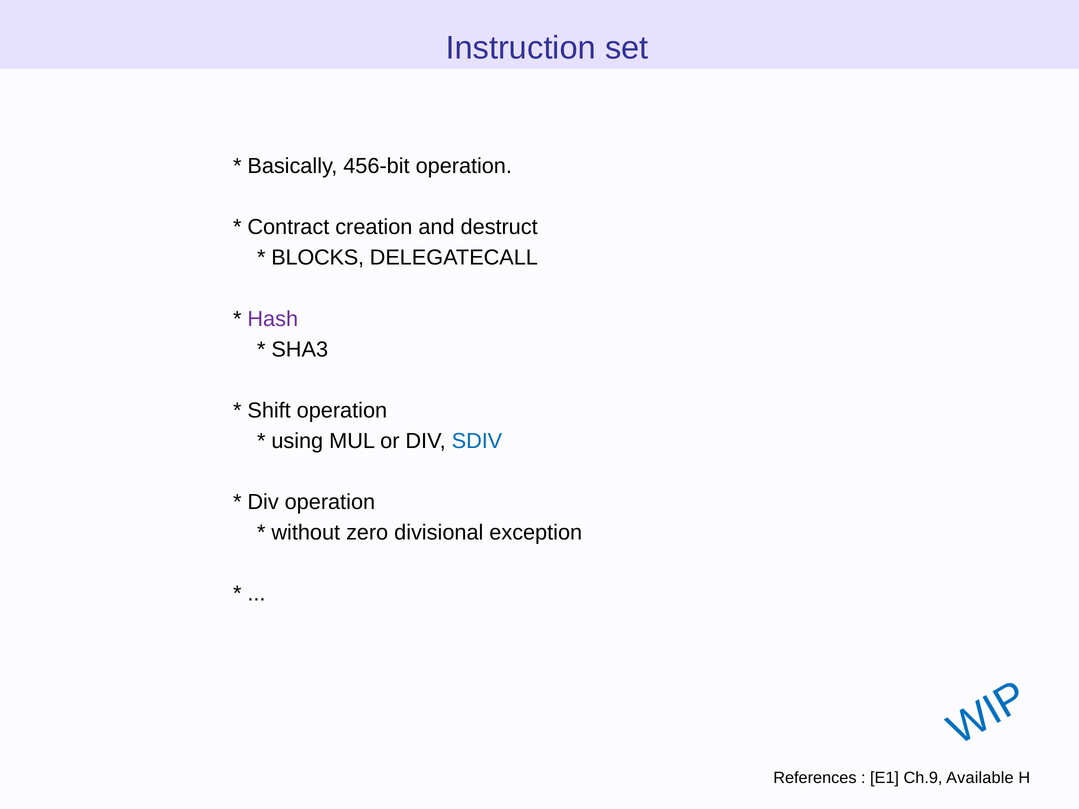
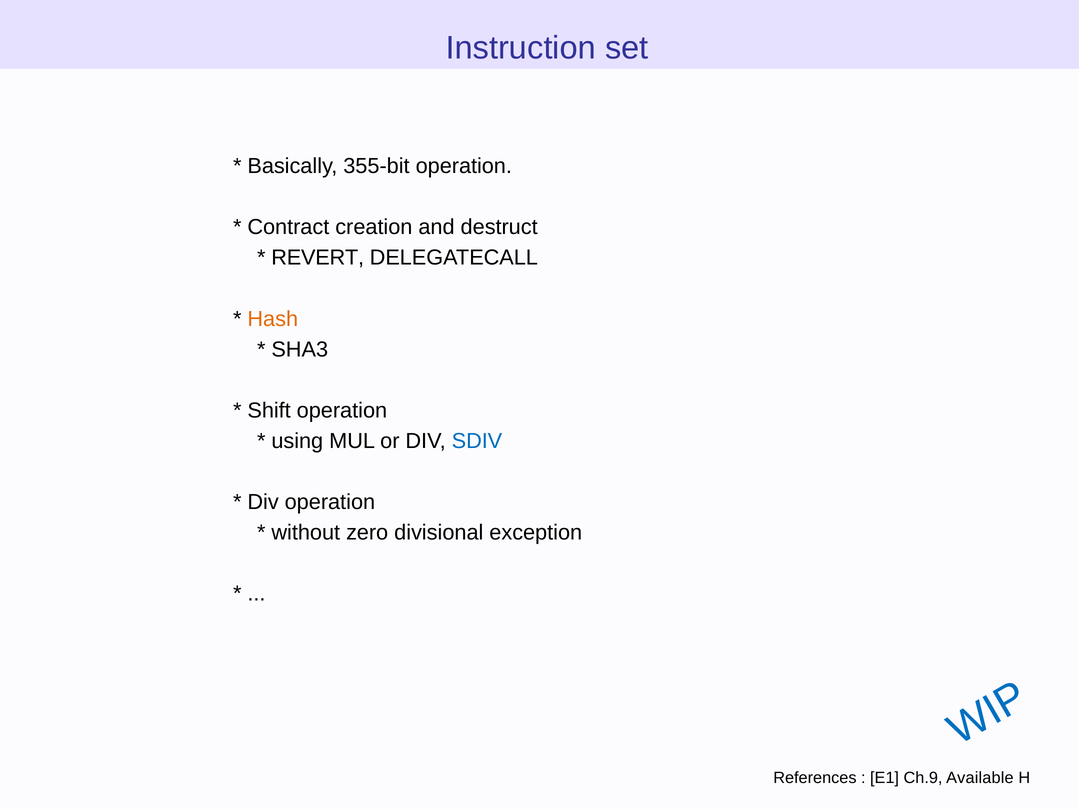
456-bit: 456-bit -> 355-bit
BLOCKS: BLOCKS -> REVERT
Hash colour: purple -> orange
